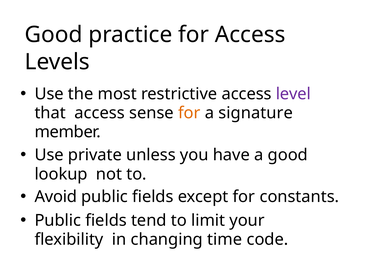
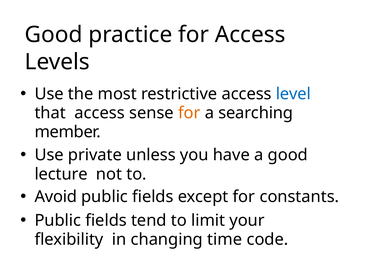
level colour: purple -> blue
signature: signature -> searching
lookup: lookup -> lecture
